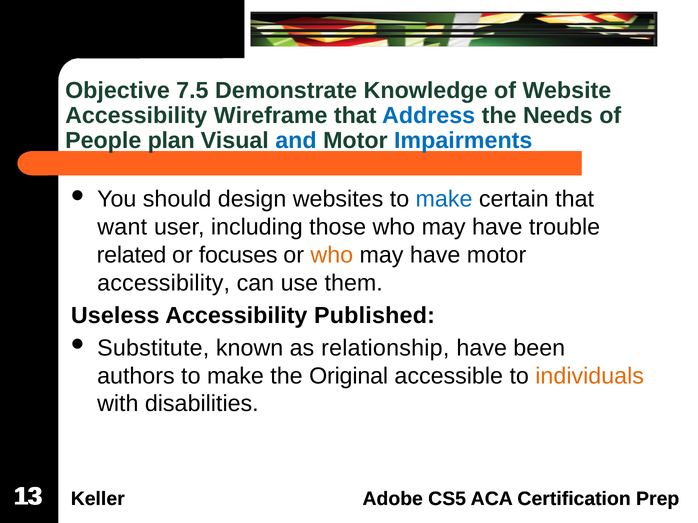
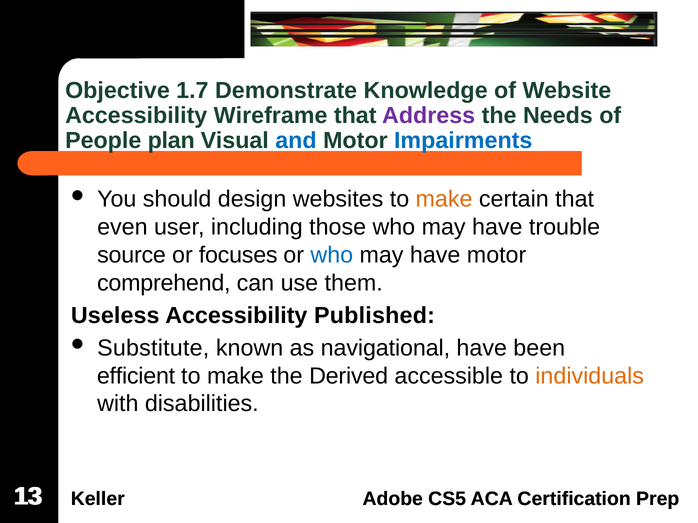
7.5: 7.5 -> 1.7
Address colour: blue -> purple
make at (444, 199) colour: blue -> orange
want: want -> even
related: related -> source
who at (332, 255) colour: orange -> blue
accessibility at (164, 283): accessibility -> comprehend
relationship: relationship -> navigational
authors: authors -> efficient
Original: Original -> Derived
